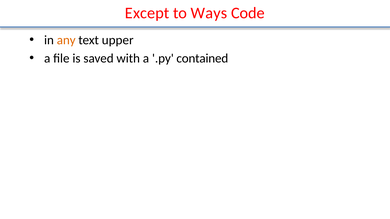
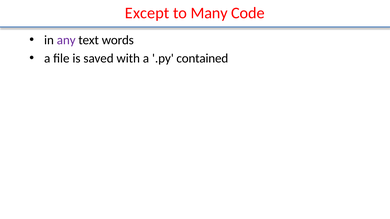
Ways: Ways -> Many
any colour: orange -> purple
upper: upper -> words
